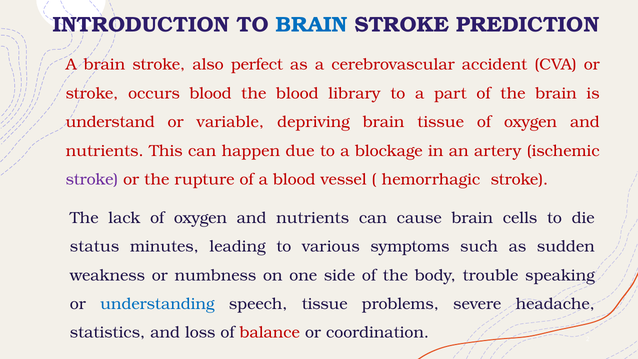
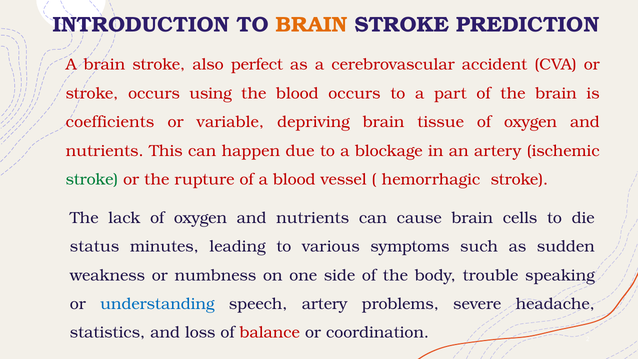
BRAIN at (312, 25) colour: blue -> orange
occurs blood: blood -> using
blood library: library -> occurs
understand: understand -> coefficients
stroke at (92, 179) colour: purple -> green
speech tissue: tissue -> artery
